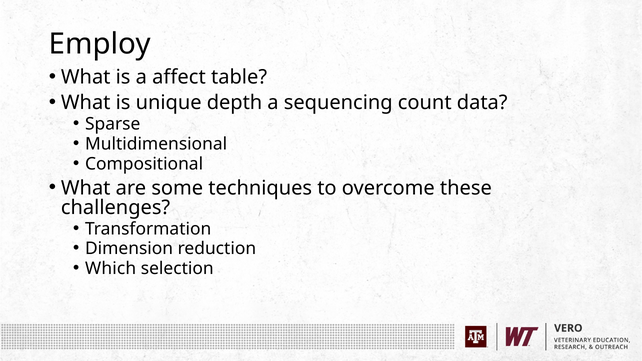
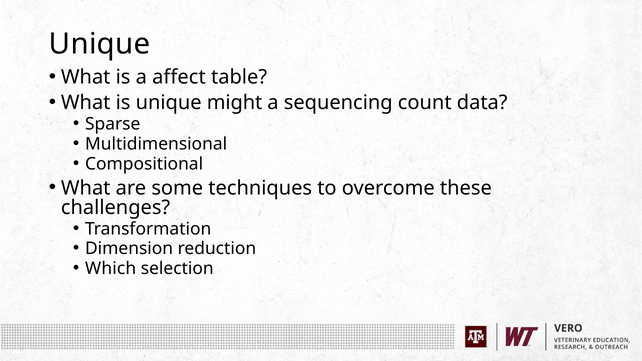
Employ at (100, 44): Employ -> Unique
depth: depth -> might
